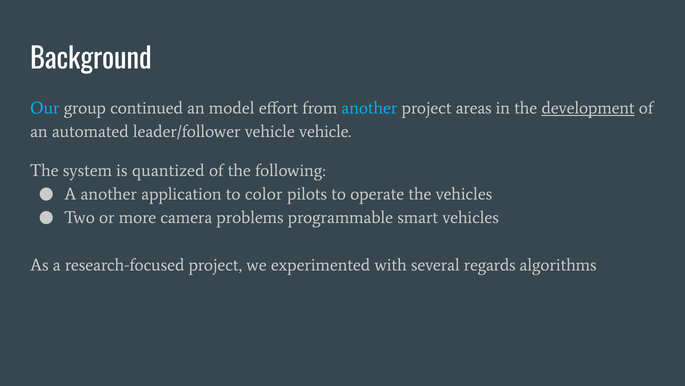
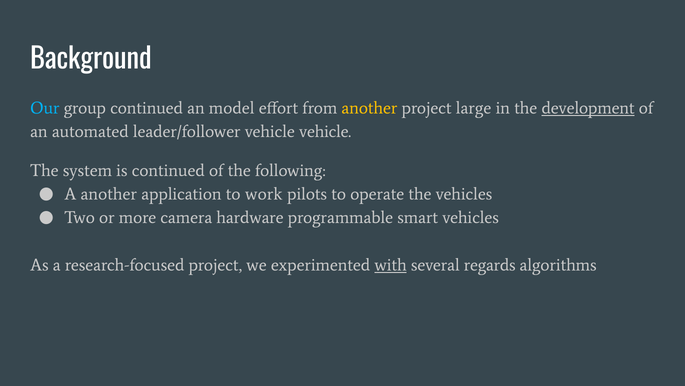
another at (369, 108) colour: light blue -> yellow
areas: areas -> large
is quantized: quantized -> continued
color: color -> work
problems: problems -> hardware
with underline: none -> present
